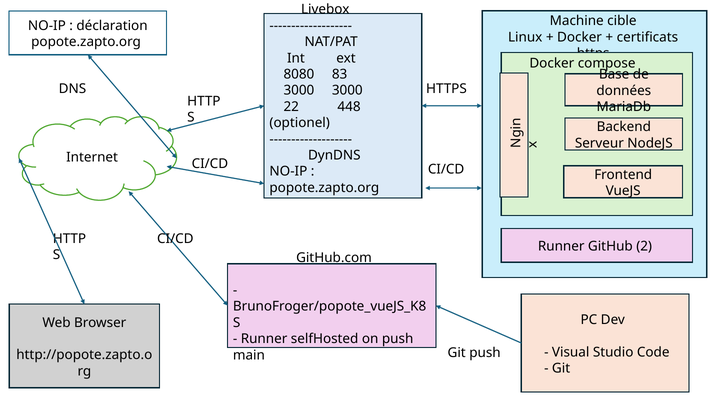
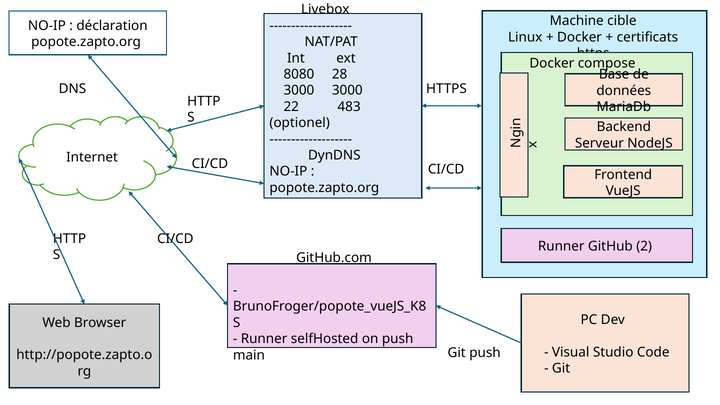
83: 83 -> 28
448: 448 -> 483
